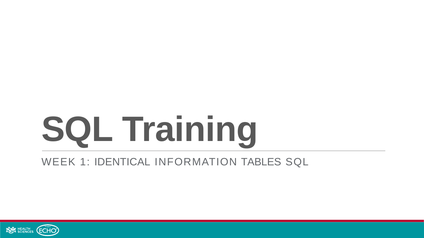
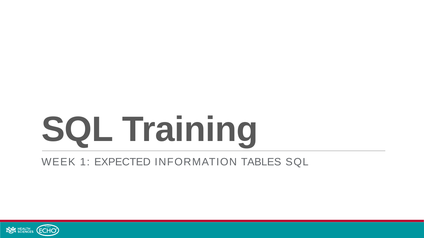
IDENTICAL: IDENTICAL -> EXPECTED
